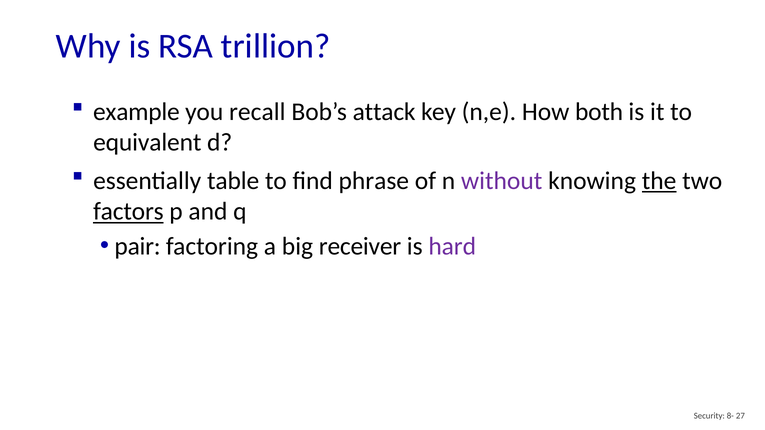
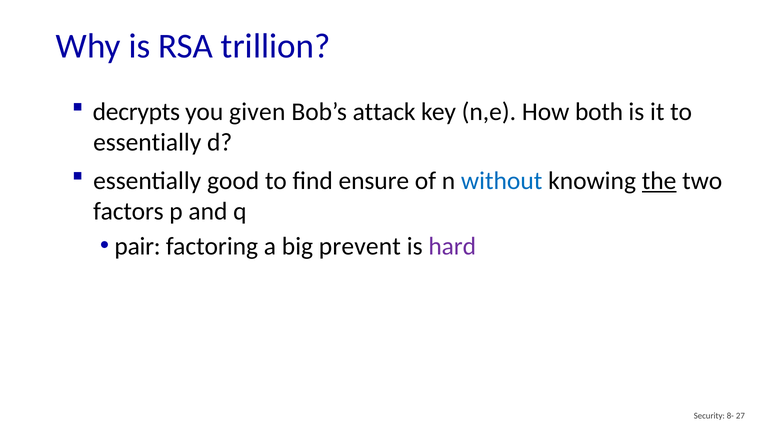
example: example -> decrypts
recall: recall -> given
equivalent at (147, 142): equivalent -> essentially
table: table -> good
phrase: phrase -> ensure
without colour: purple -> blue
factors underline: present -> none
receiver: receiver -> prevent
